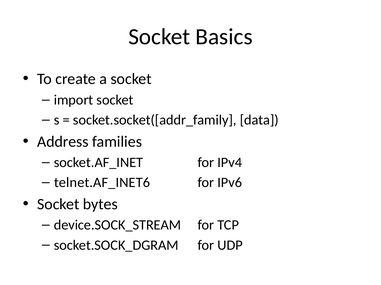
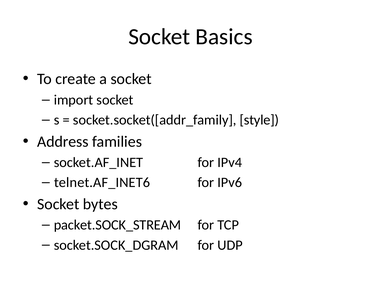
data: data -> style
device.SOCK_STREAM: device.SOCK_STREAM -> packet.SOCK_STREAM
